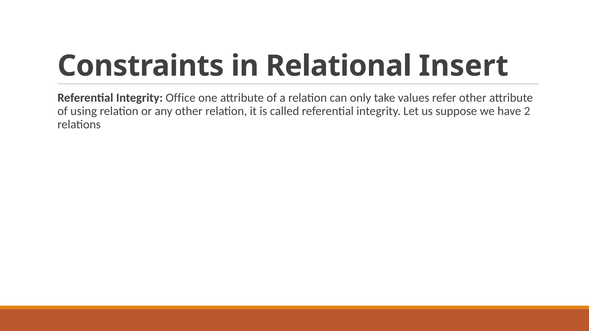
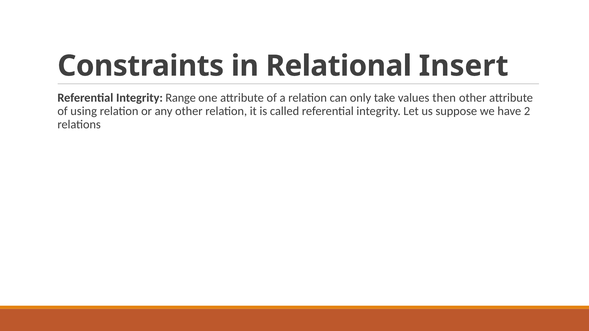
Office: Office -> Range
refer: refer -> then
